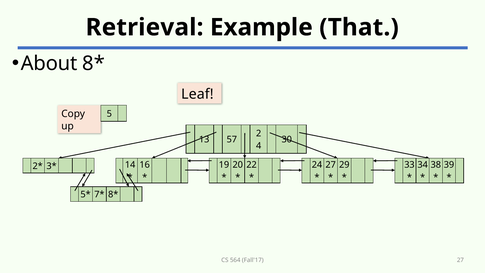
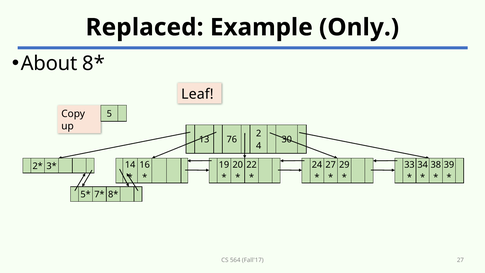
Retrieval: Retrieval -> Replaced
That: That -> Only
57: 57 -> 76
